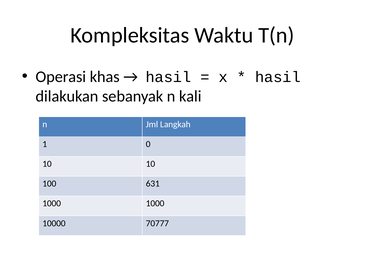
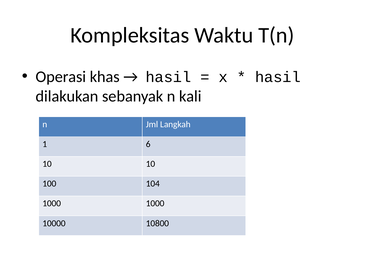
0: 0 -> 6
631: 631 -> 104
70777: 70777 -> 10800
